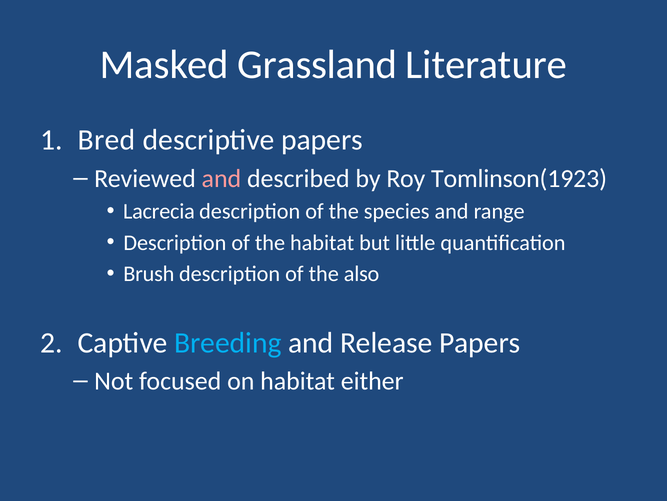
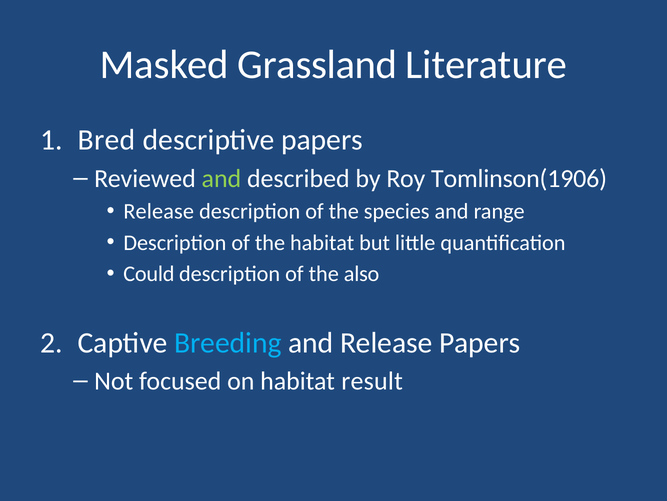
and at (221, 178) colour: pink -> light green
Tomlinson(1923: Tomlinson(1923 -> Tomlinson(1906
Lacrecia at (159, 211): Lacrecia -> Release
Brush: Brush -> Could
either: either -> result
